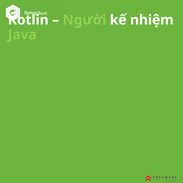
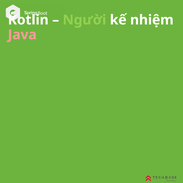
Java colour: light green -> pink
